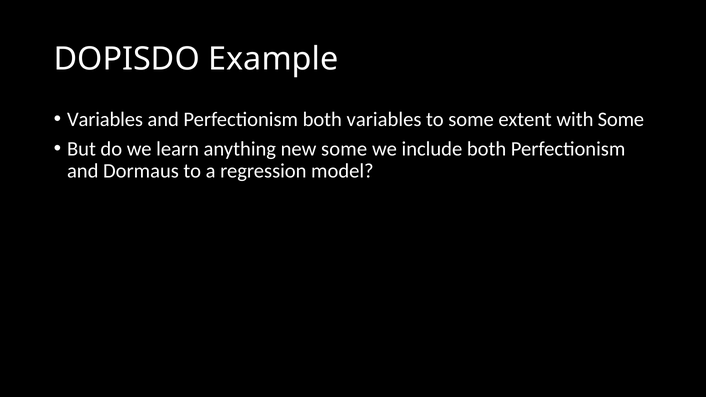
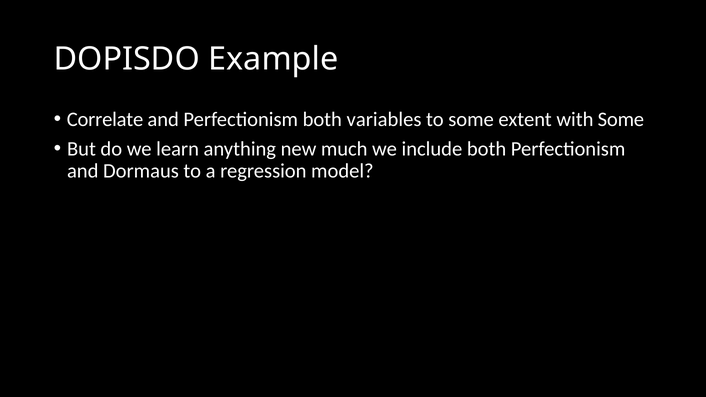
Variables at (105, 119): Variables -> Correlate
new some: some -> much
